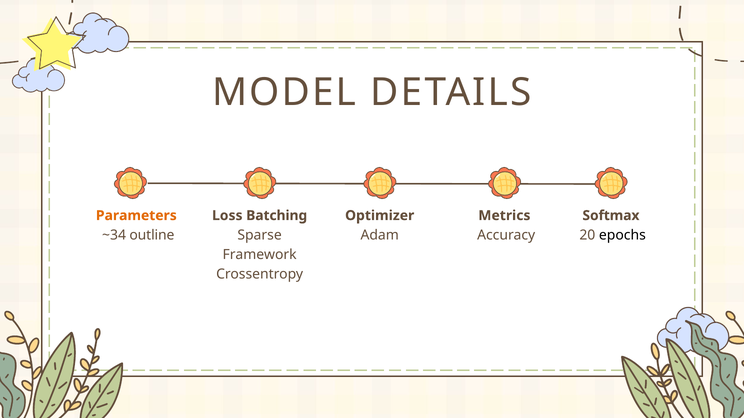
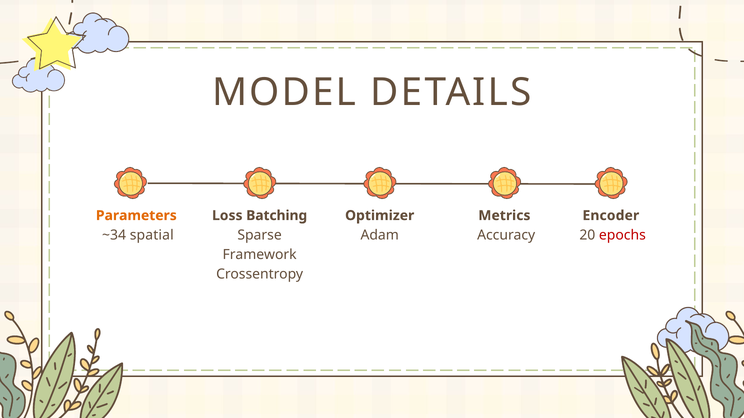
Softmax: Softmax -> Encoder
outline: outline -> spatial
epochs colour: black -> red
